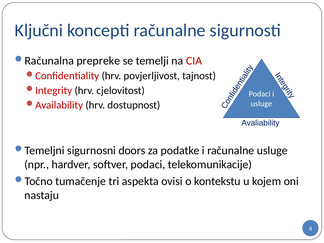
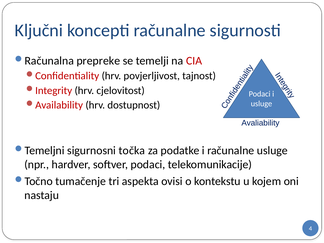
doors: doors -> točka
